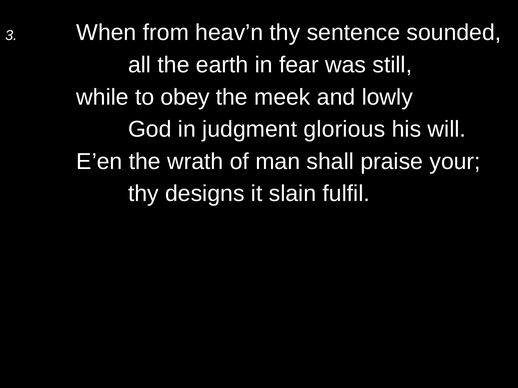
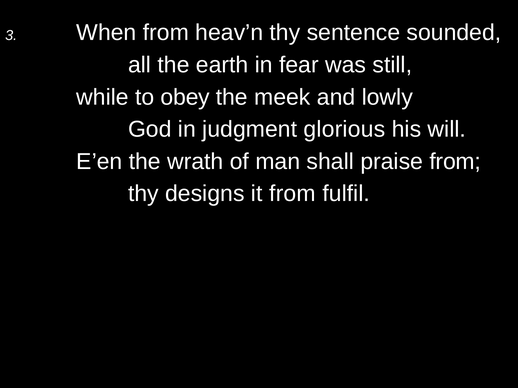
praise your: your -> from
it slain: slain -> from
